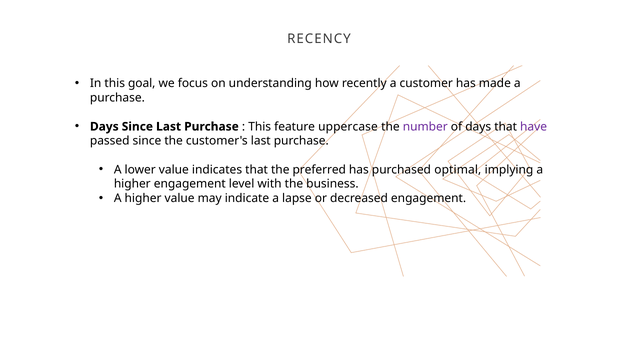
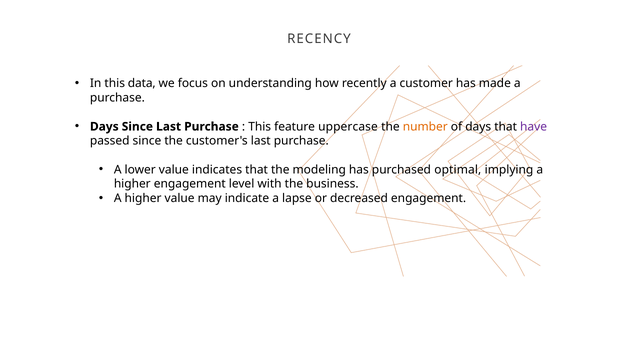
goal: goal -> data
number colour: purple -> orange
preferred: preferred -> modeling
